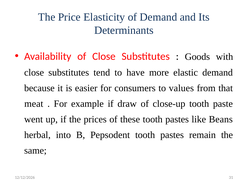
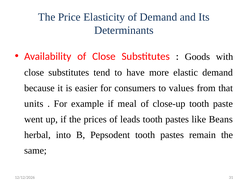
meat: meat -> units
draw: draw -> meal
these: these -> leads
